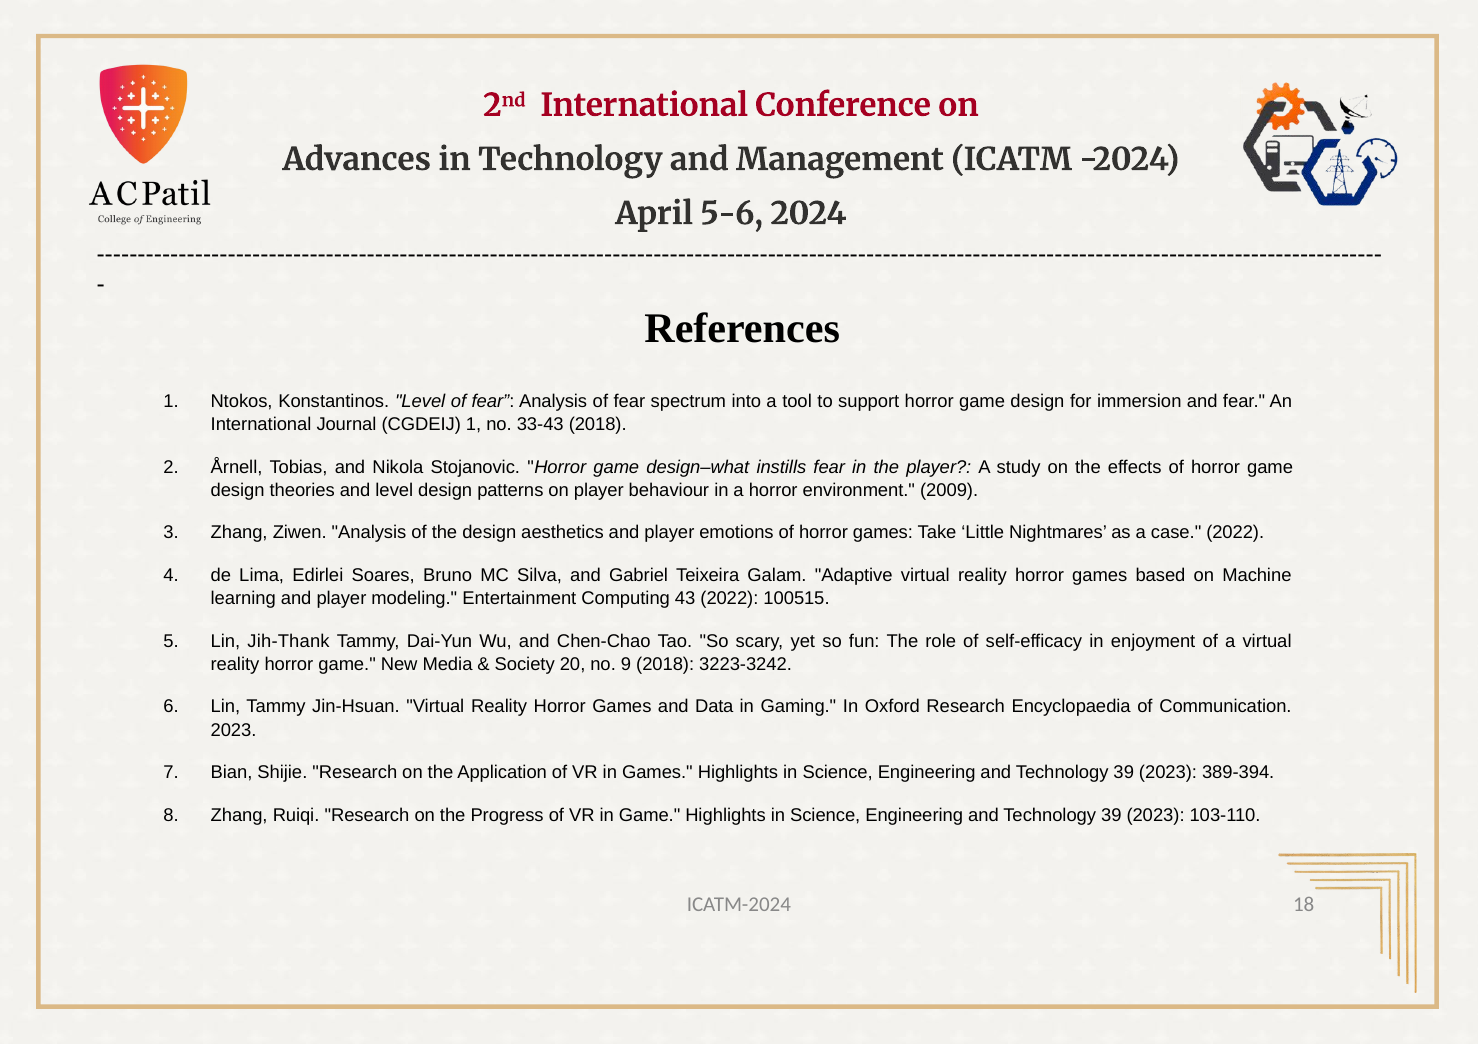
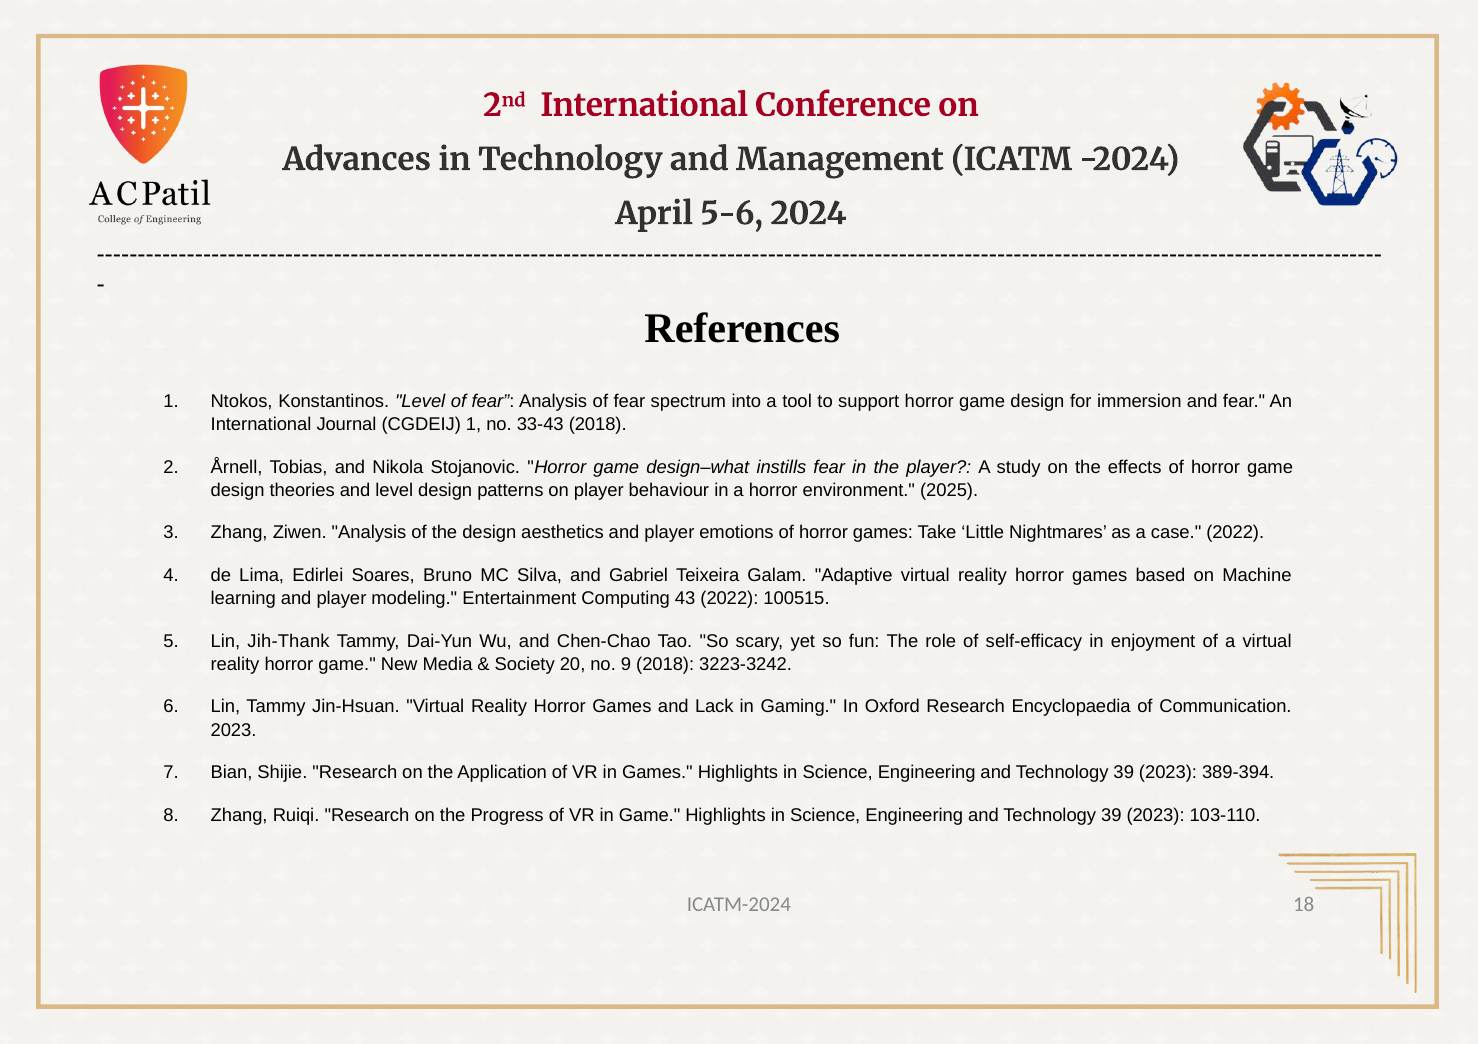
2009: 2009 -> 2025
Data: Data -> Lack
